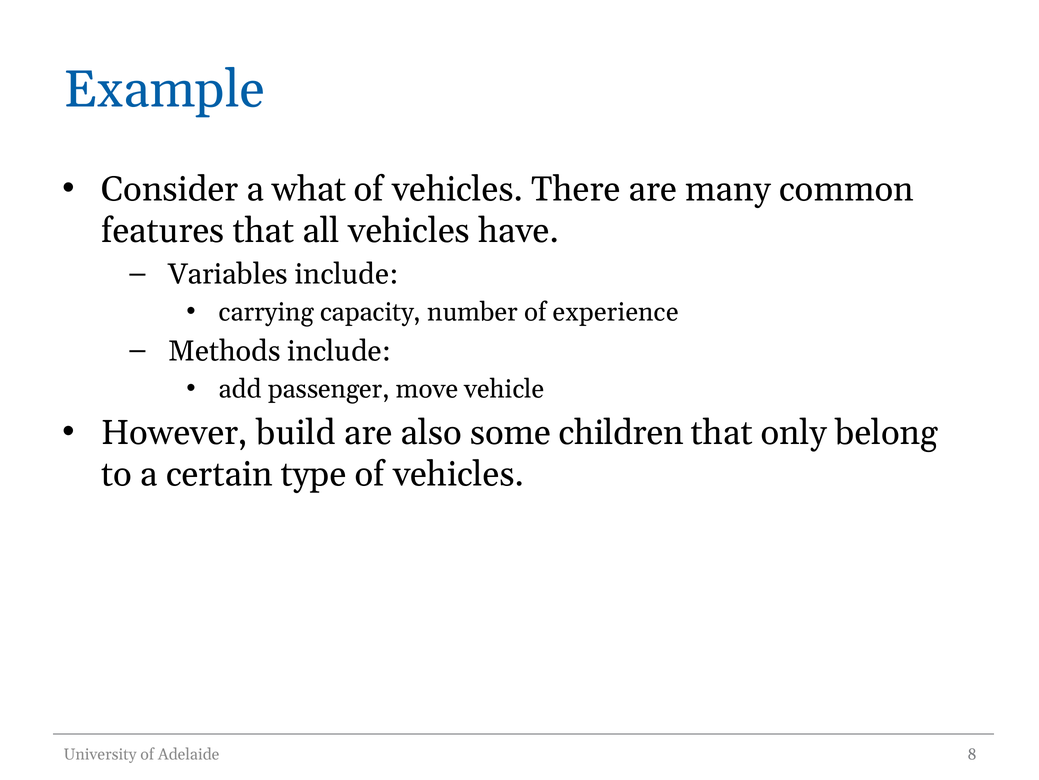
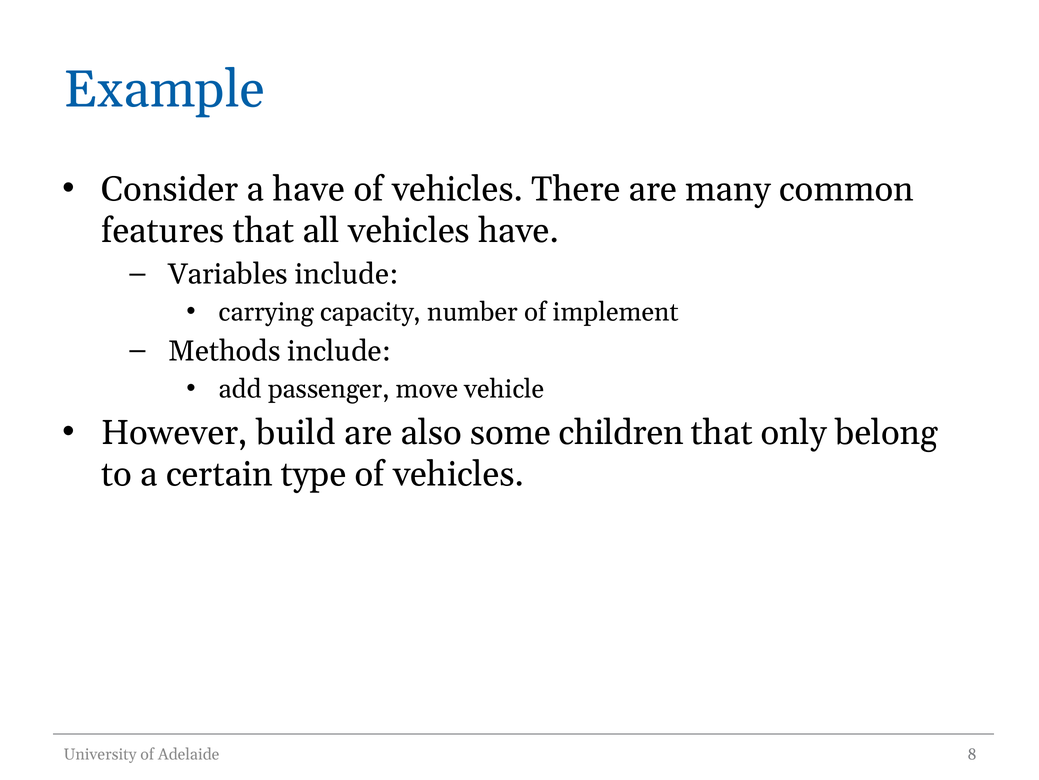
a what: what -> have
experience: experience -> implement
